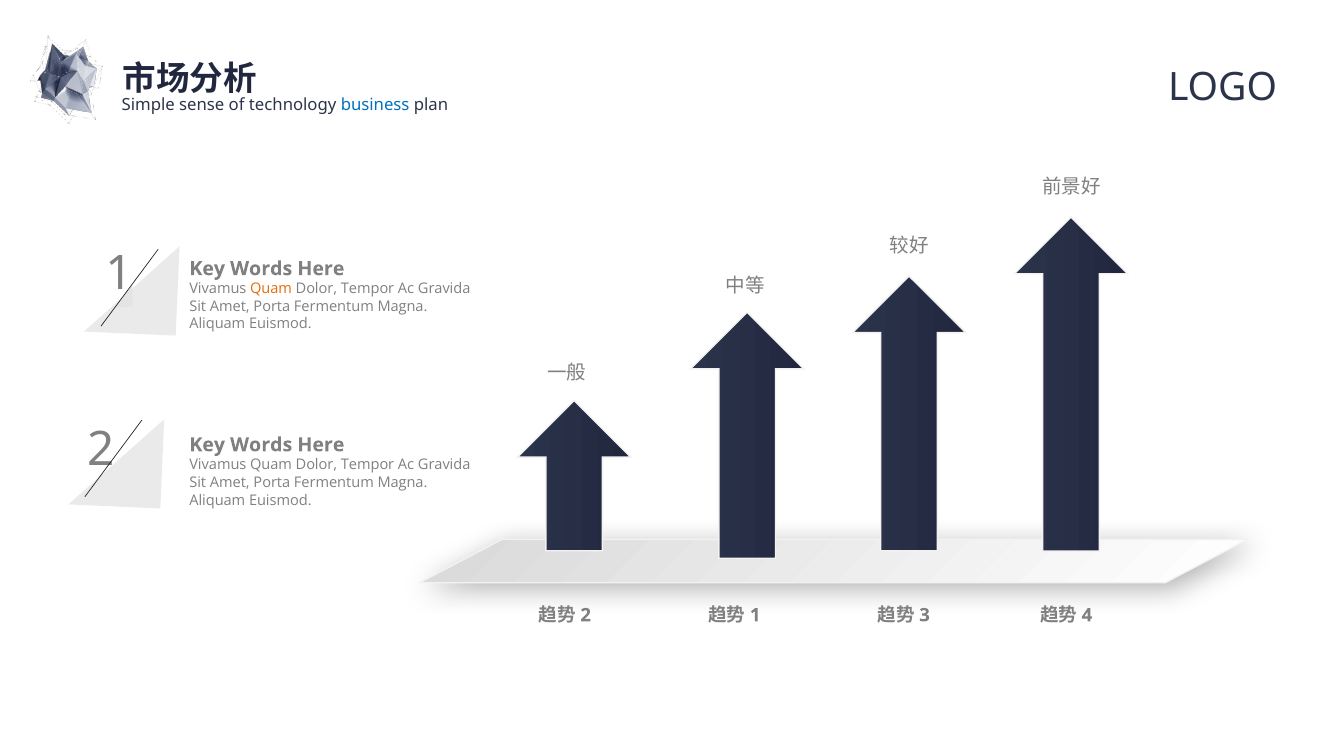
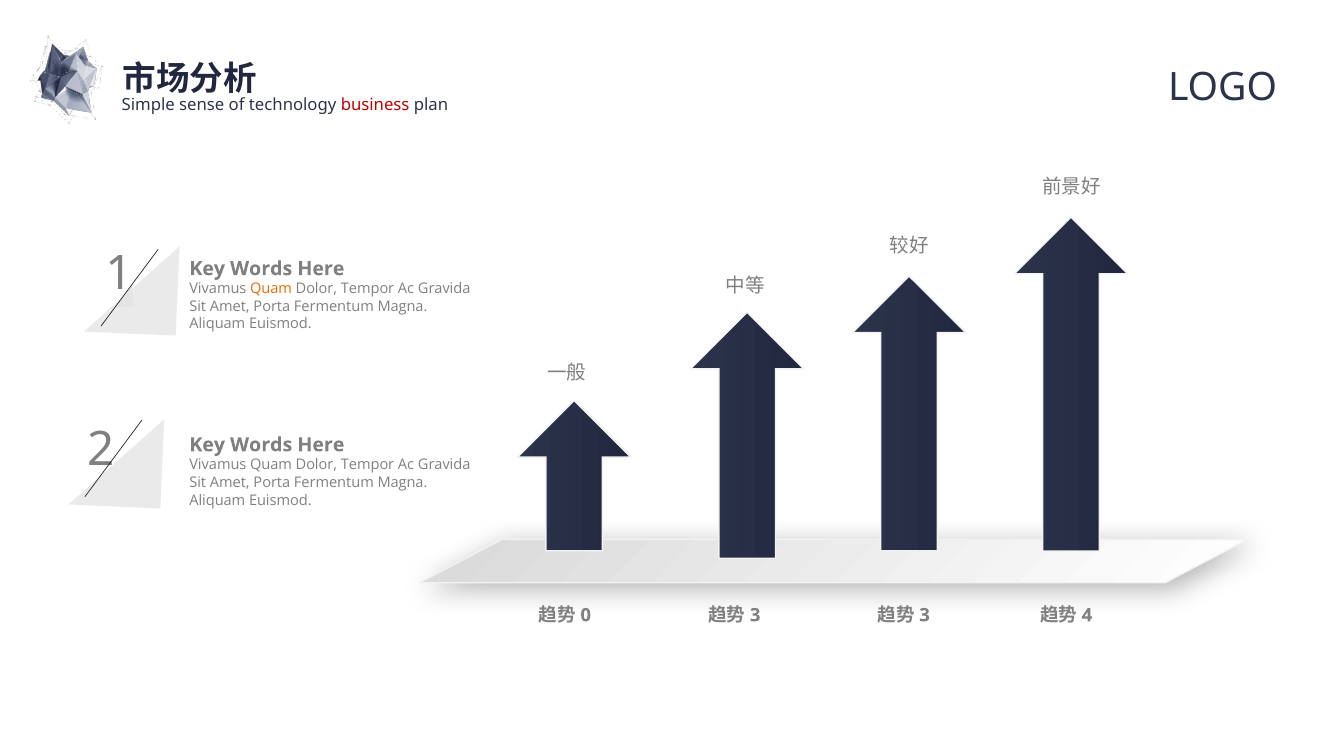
business colour: blue -> red
2 at (586, 615): 2 -> 0
1 at (755, 615): 1 -> 3
